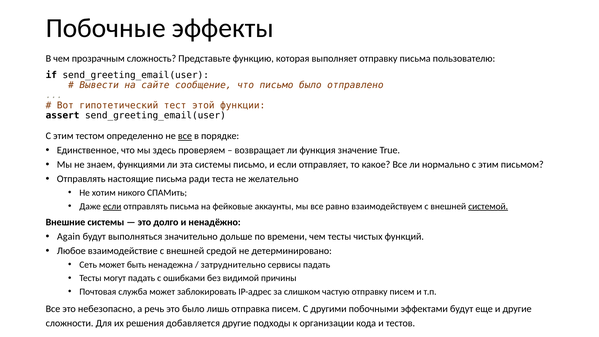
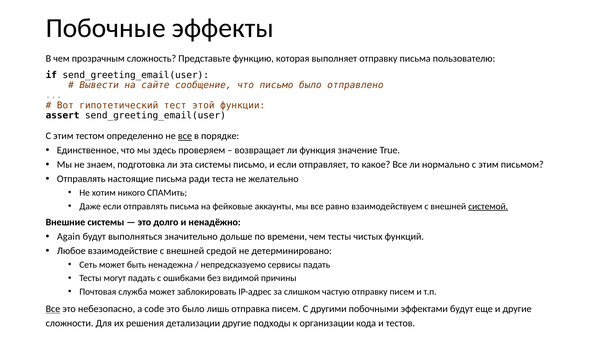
функциями: функциями -> подготовка
если at (112, 206) underline: present -> none
затруднительно: затруднительно -> непредсказуемо
Все at (53, 309) underline: none -> present
речь: речь -> code
добавляется: добавляется -> детализации
